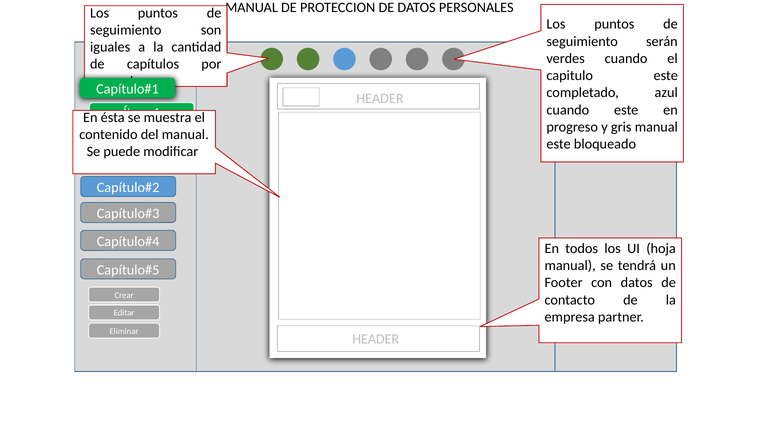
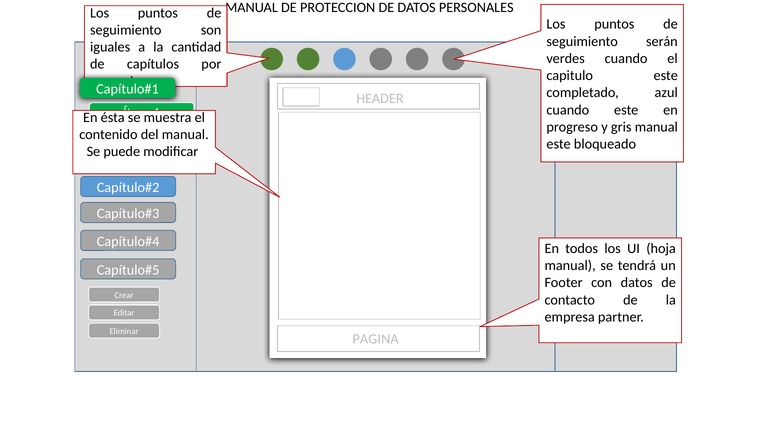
HEADER at (376, 339): HEADER -> PAGINA
